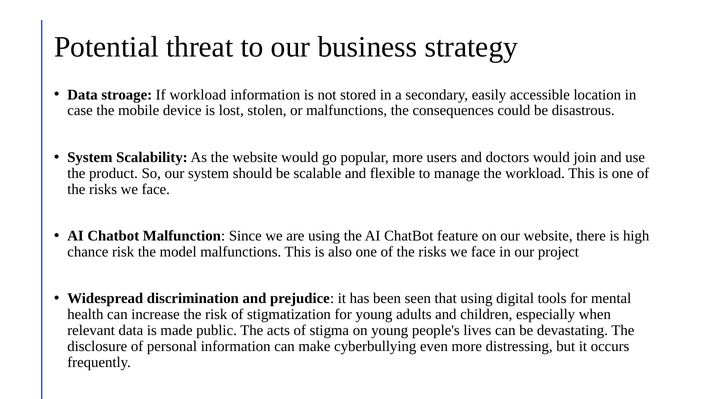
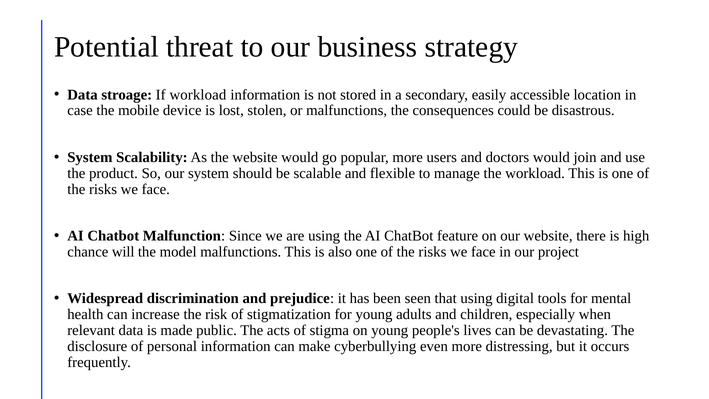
chance risk: risk -> will
